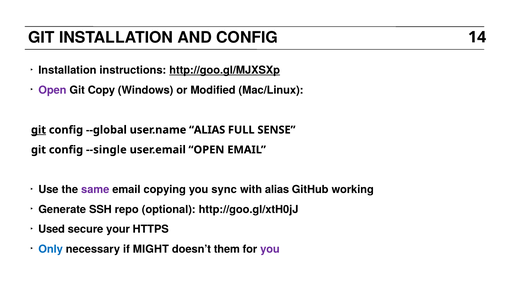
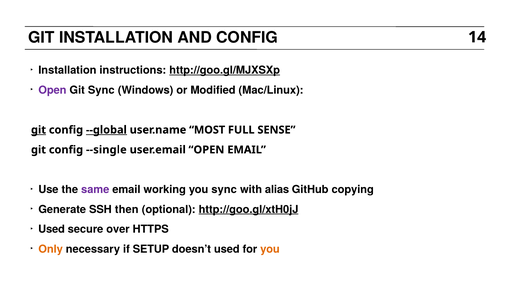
Git Copy: Copy -> Sync
--global underline: none -> present
user.name ALIAS: ALIAS -> MOST
copying: copying -> working
working: working -> copying
repo: repo -> then
http://goo.gl/xtH0jJ underline: none -> present
your: your -> over
Only colour: blue -> orange
MIGHT: MIGHT -> SETUP
doesn’t them: them -> used
you at (270, 249) colour: purple -> orange
